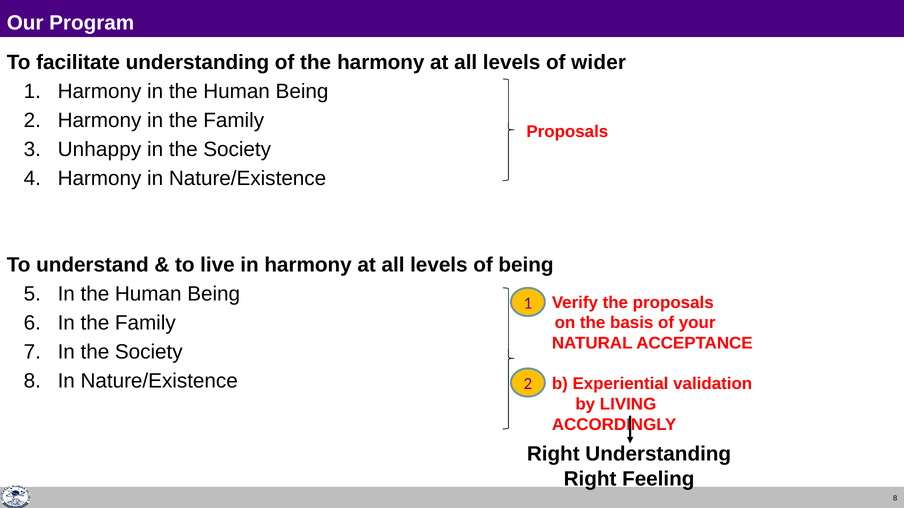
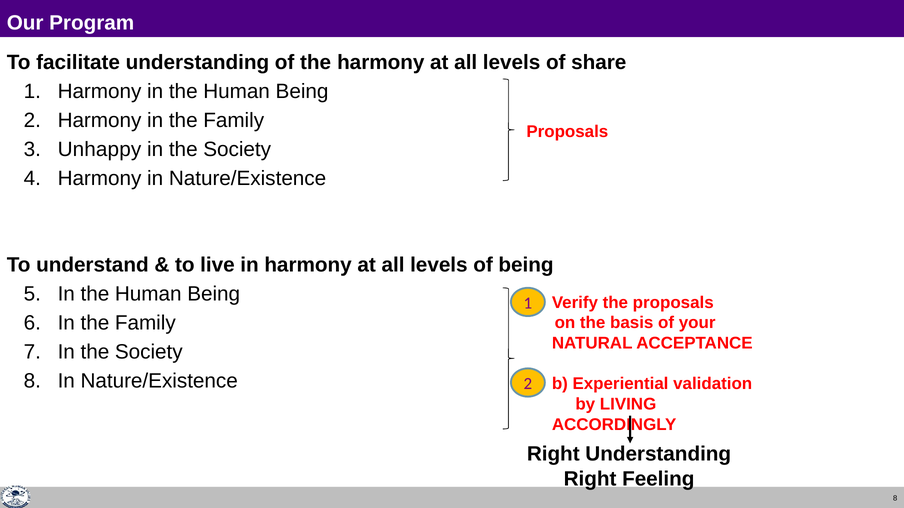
wider: wider -> share
